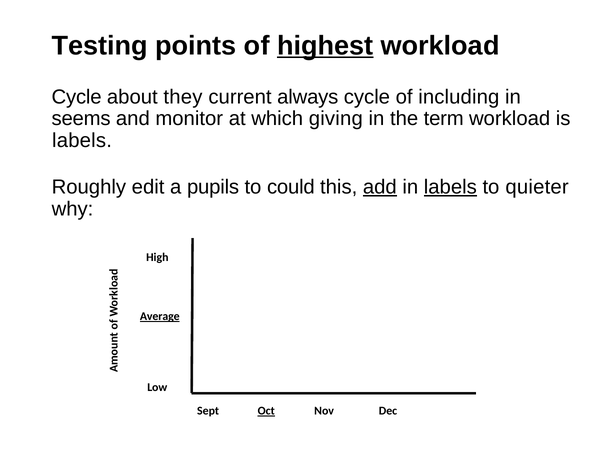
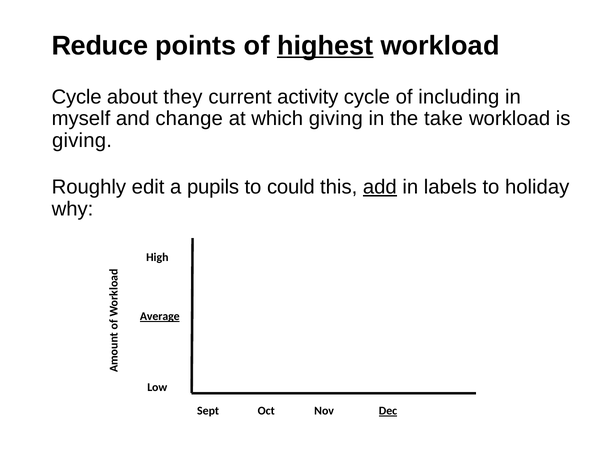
Testing: Testing -> Reduce
always: always -> activity
seems: seems -> myself
monitor: monitor -> change
term: term -> take
labels at (82, 141): labels -> giving
labels at (450, 187) underline: present -> none
quieter: quieter -> holiday
Oct underline: present -> none
Dec underline: none -> present
